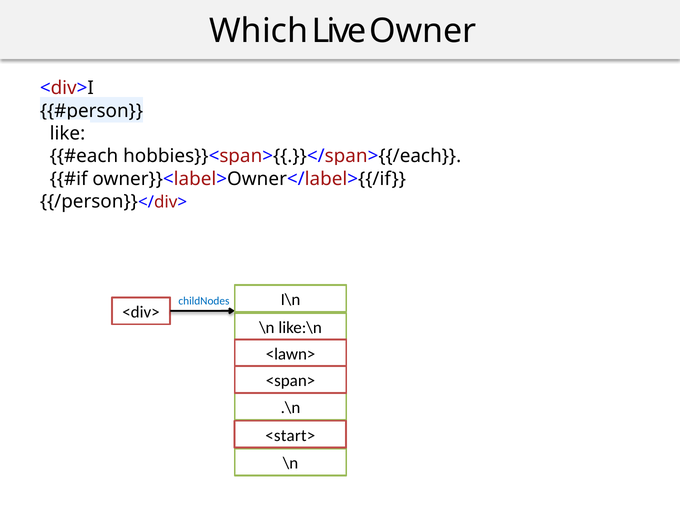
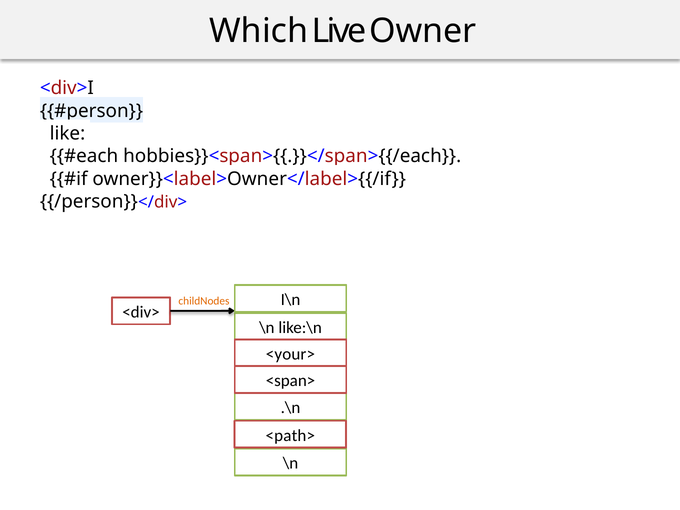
childNodes colour: blue -> orange
<lawn>: <lawn> -> <your>
<start>: <start> -> <path>
